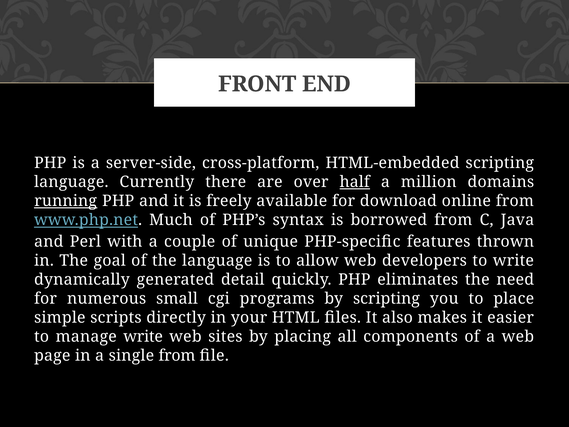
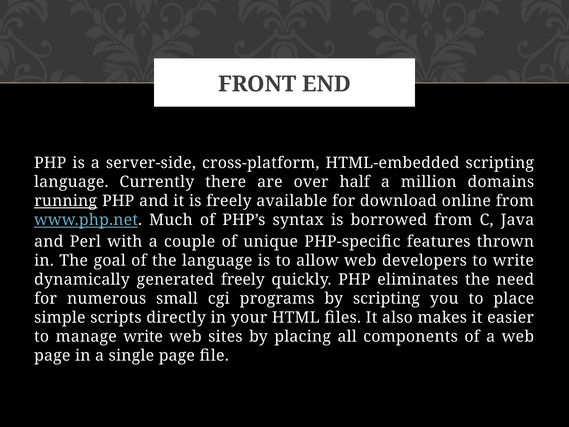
half underline: present -> none
generated detail: detail -> freely
single from: from -> page
